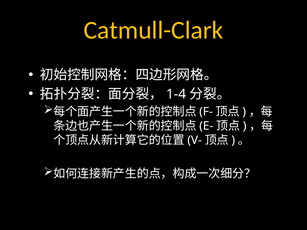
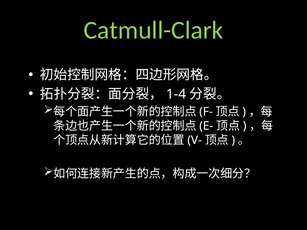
Catmull-Clark colour: yellow -> light green
